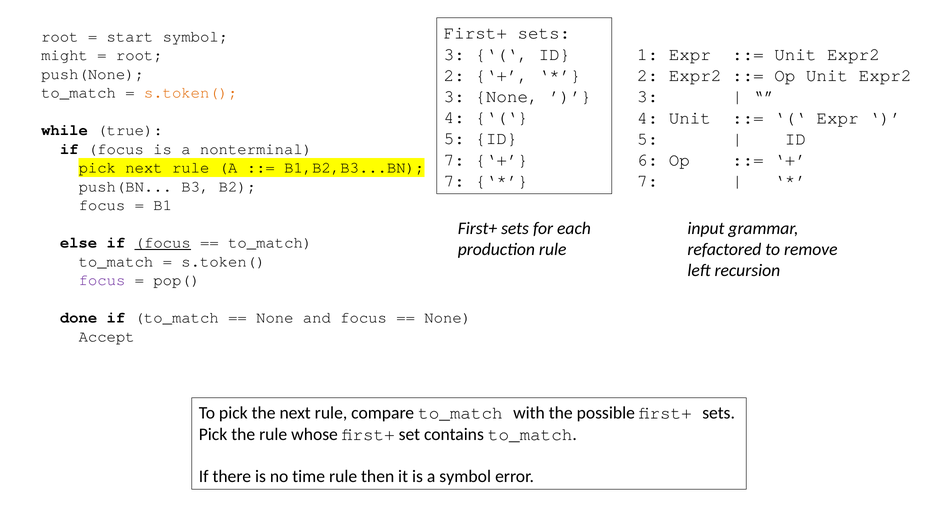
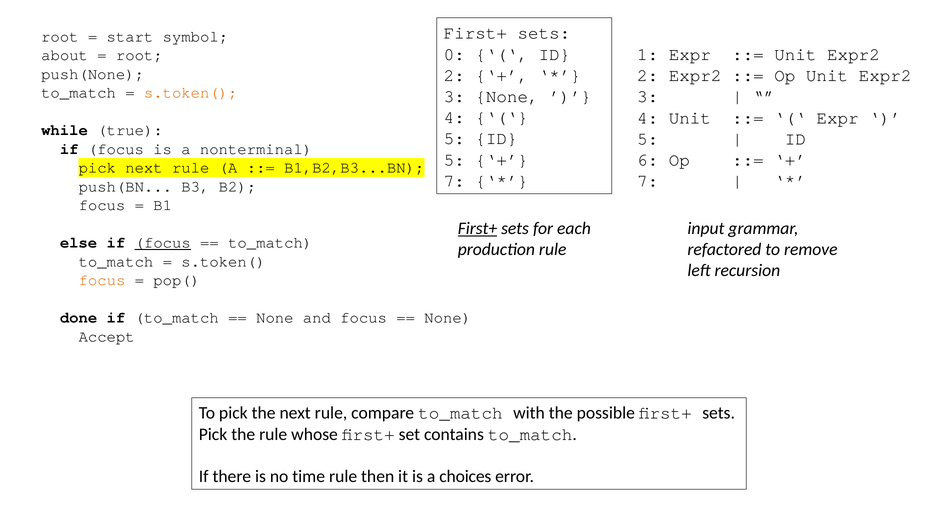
3 at (454, 54): 3 -> 0
might: might -> about
7 at (454, 160): 7 -> 5
First+ at (477, 228) underline: none -> present
focus at (102, 280) colour: purple -> orange
a symbol: symbol -> choices
